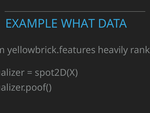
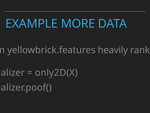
WHAT: WHAT -> MORE
spot2D(X: spot2D(X -> only2D(X
